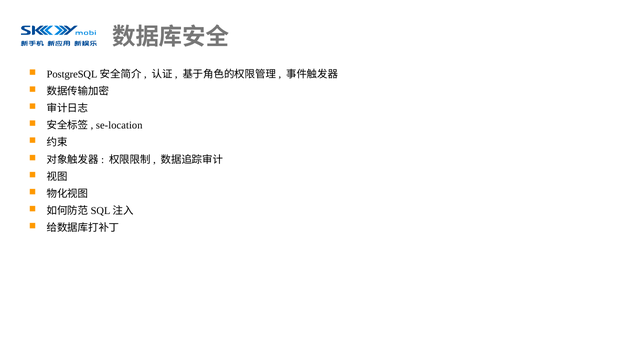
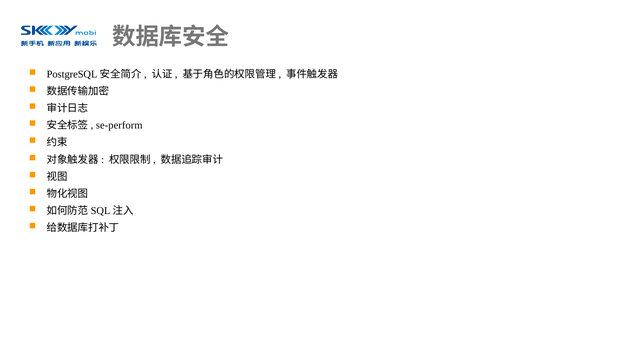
se-location: se-location -> se-perform
